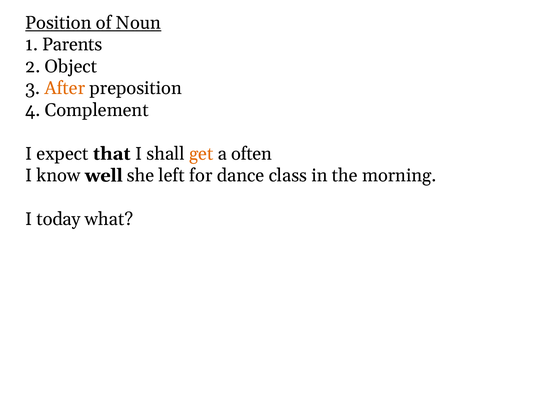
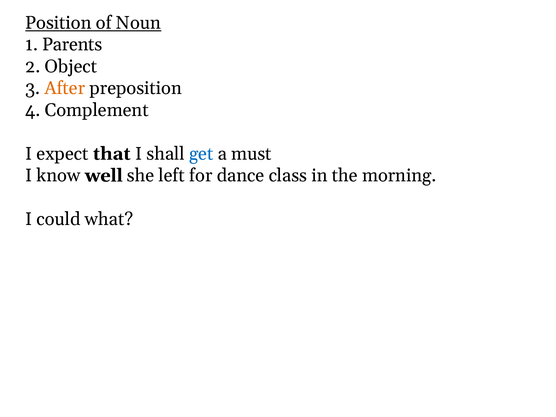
get colour: orange -> blue
often: often -> must
today: today -> could
